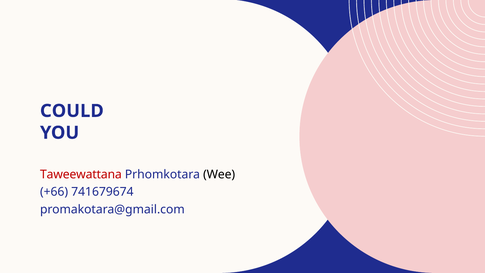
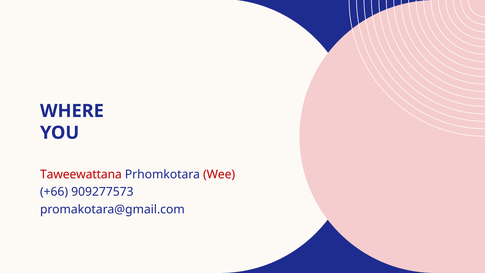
COULD: COULD -> WHERE
Wee colour: black -> red
741679674: 741679674 -> 909277573
